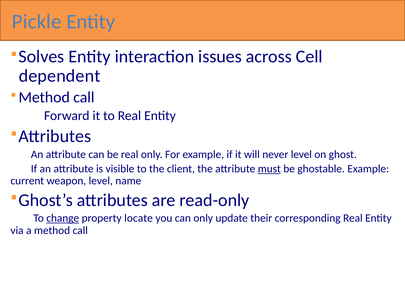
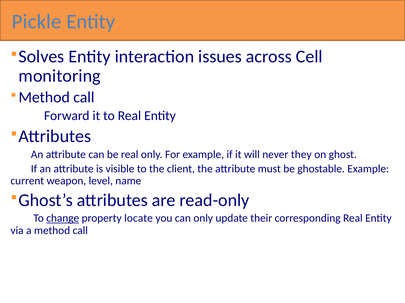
dependent: dependent -> monitoring
never level: level -> they
must underline: present -> none
